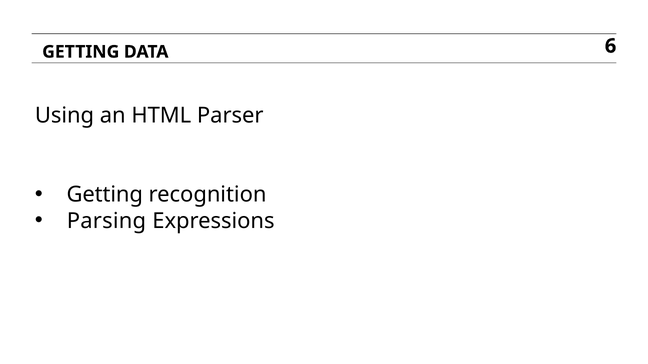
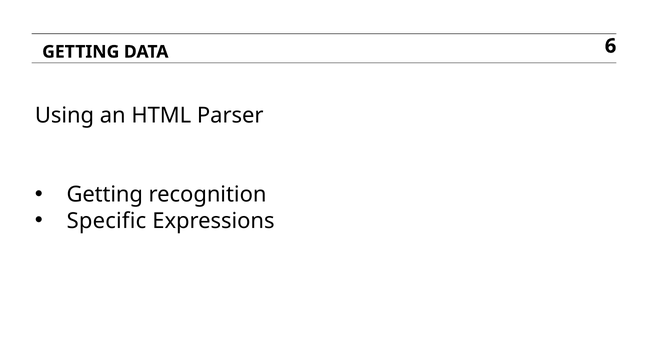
Parsing: Parsing -> Specific
